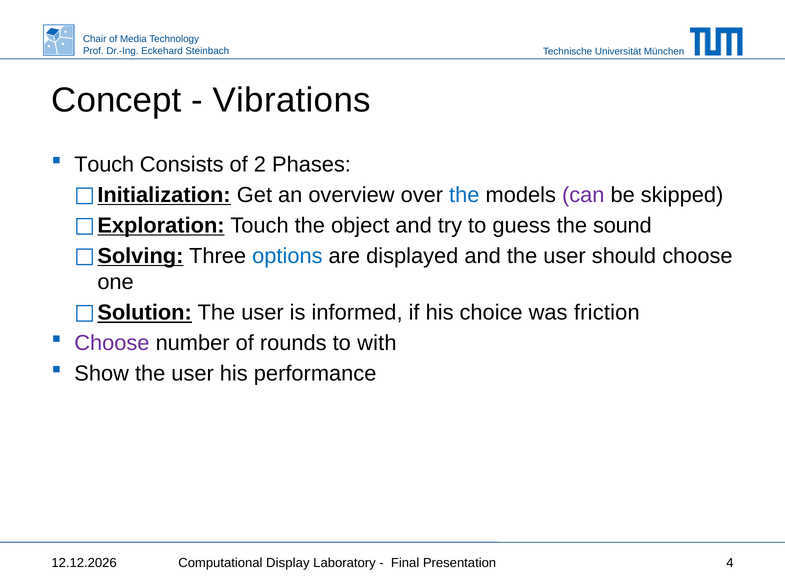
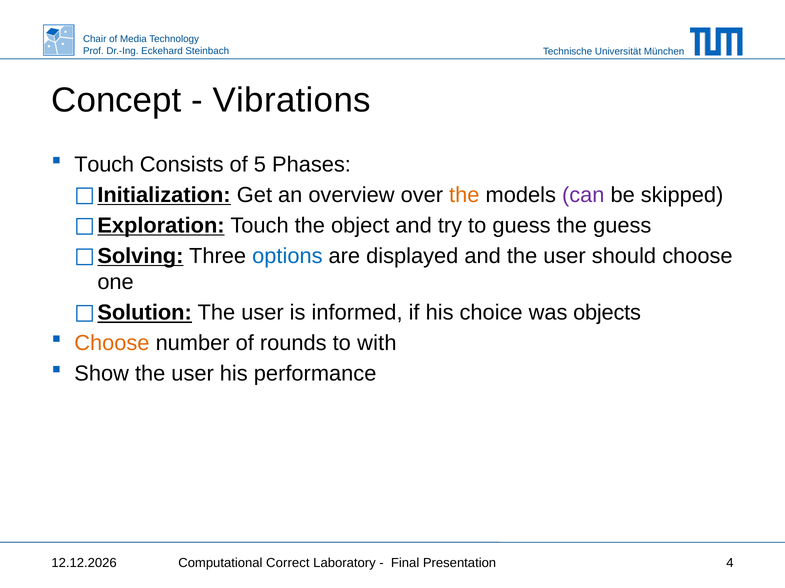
2: 2 -> 5
the at (464, 195) colour: blue -> orange
the sound: sound -> guess
friction: friction -> objects
Choose at (112, 343) colour: purple -> orange
Display: Display -> Correct
